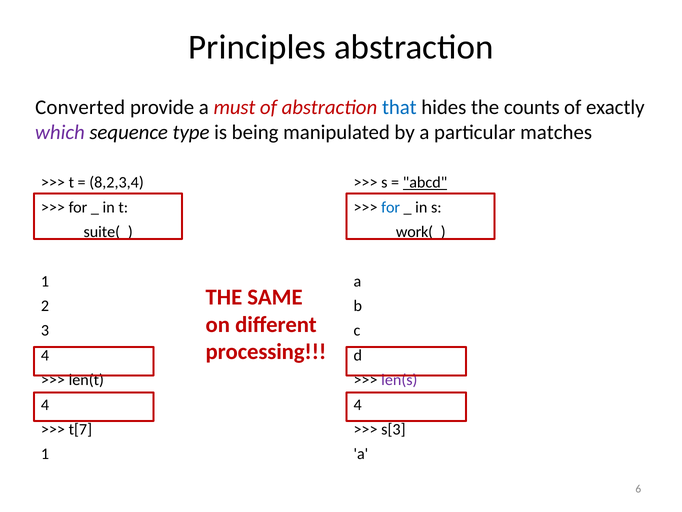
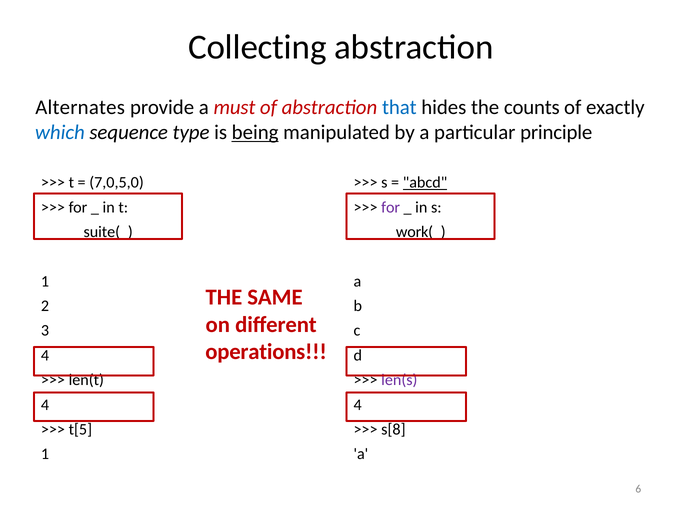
Principles: Principles -> Collecting
Converted: Converted -> Alternates
which colour: purple -> blue
being underline: none -> present
matches: matches -> principle
8,2,3,4: 8,2,3,4 -> 7,0,5,0
for at (391, 207) colour: blue -> purple
processing: processing -> operations
t[7: t[7 -> t[5
s[3: s[3 -> s[8
